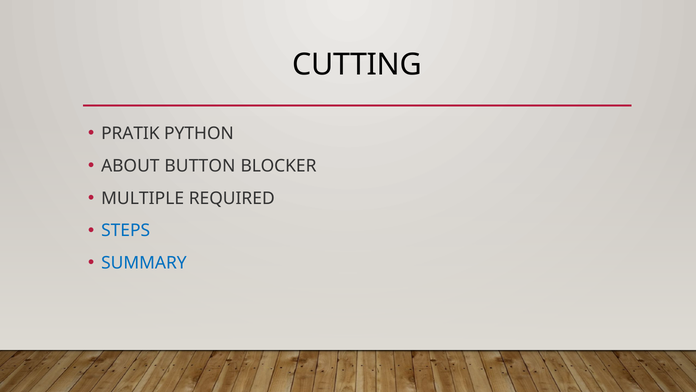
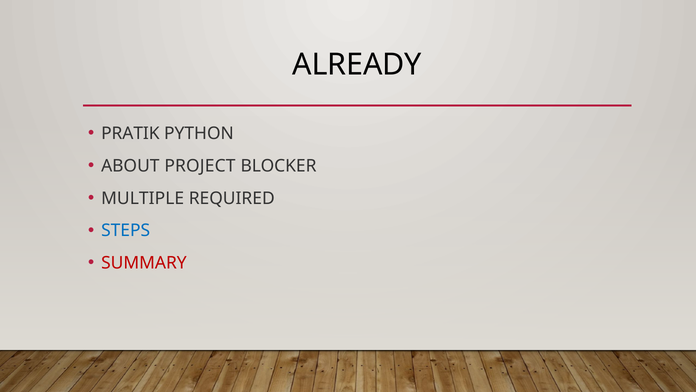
CUTTING: CUTTING -> ALREADY
BUTTON: BUTTON -> PROJECT
SUMMARY colour: blue -> red
